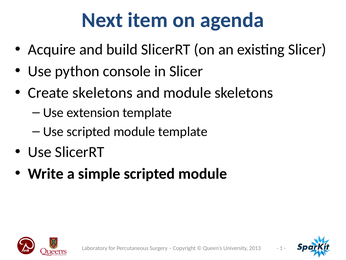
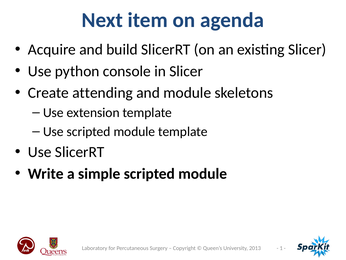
Create skeletons: skeletons -> attending
